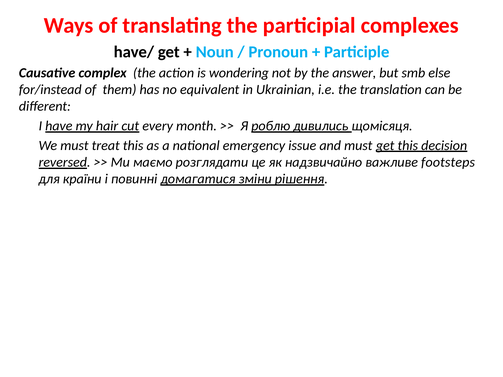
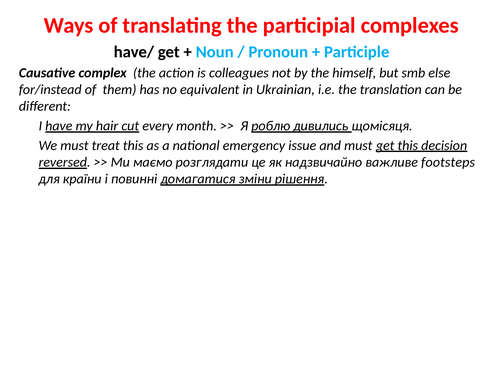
wondering: wondering -> colleagues
answer: answer -> himself
